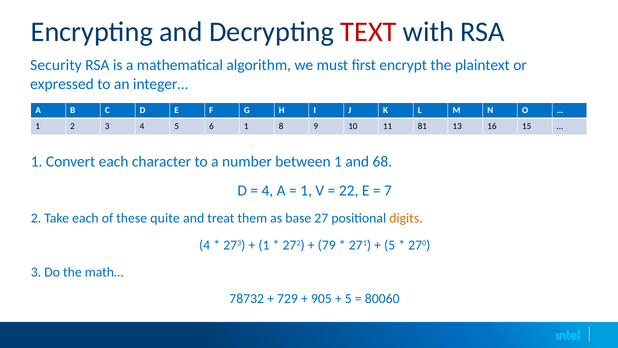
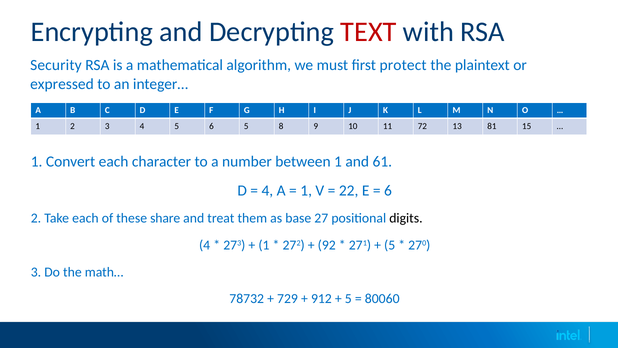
encrypt: encrypt -> protect
6 1: 1 -> 5
81: 81 -> 72
16: 16 -> 81
68: 68 -> 61
7 at (388, 190): 7 -> 6
quite: quite -> share
digits colour: orange -> black
79: 79 -> 92
905: 905 -> 912
